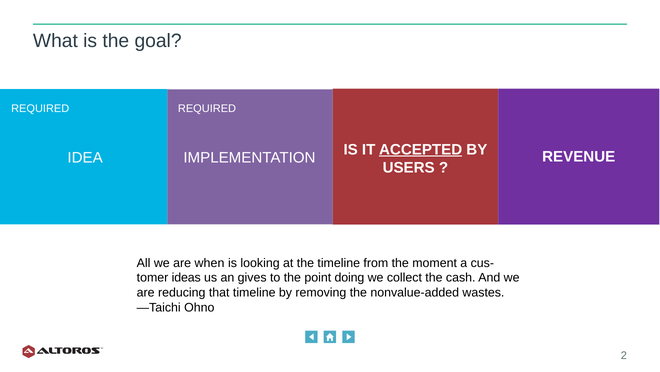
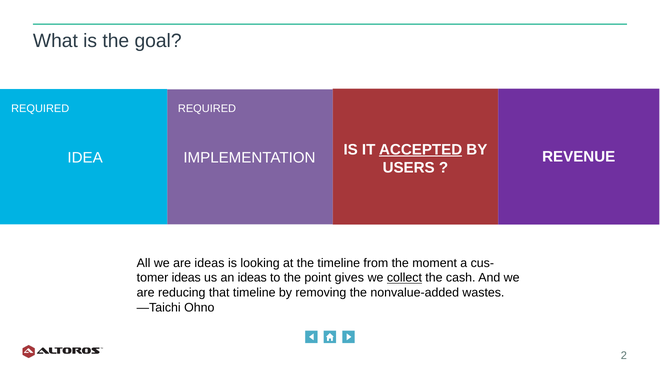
are when: when -> ideas
an gives: gives -> ideas
doing: doing -> gives
collect underline: none -> present
